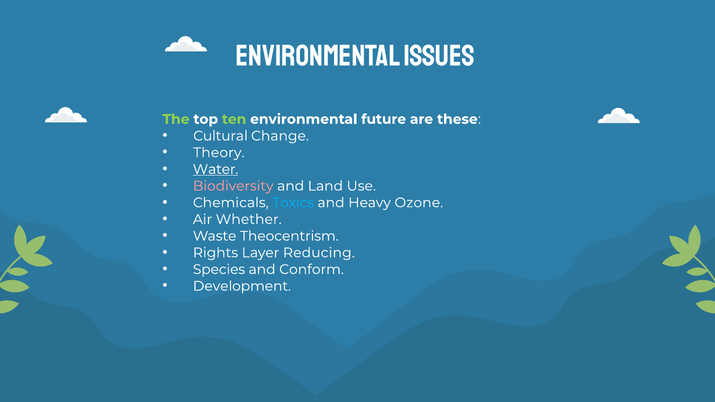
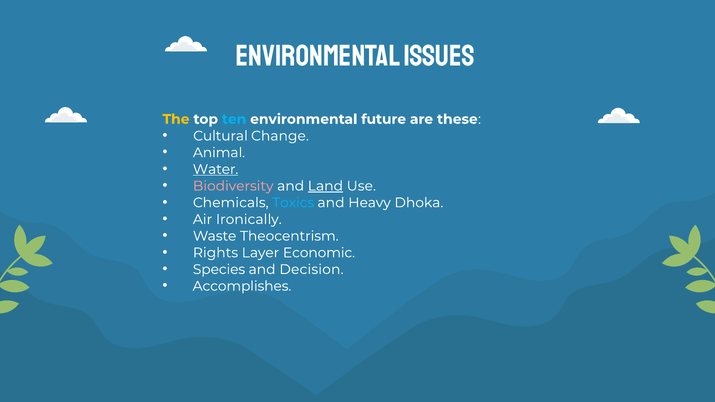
The colour: light green -> yellow
ten colour: light green -> light blue
Theory: Theory -> Animal
Land underline: none -> present
Ozone: Ozone -> Dhoka
Whether: Whether -> Ironically
Reducing: Reducing -> Economic
Conform: Conform -> Decision
Development: Development -> Accomplishes
